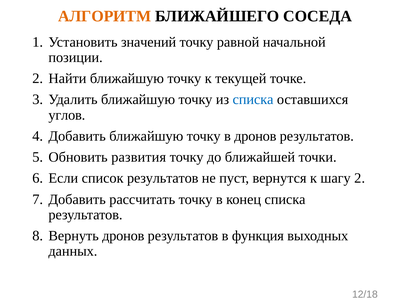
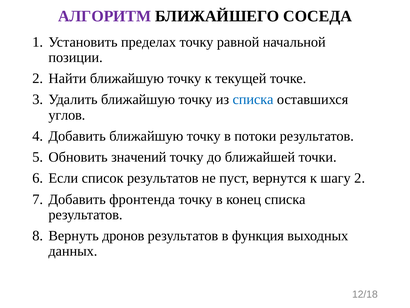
АЛГОРИТМ colour: orange -> purple
значений: значений -> пределах
в дронов: дронов -> потоки
развития: развития -> значений
рассчитать: рассчитать -> фронтенда
